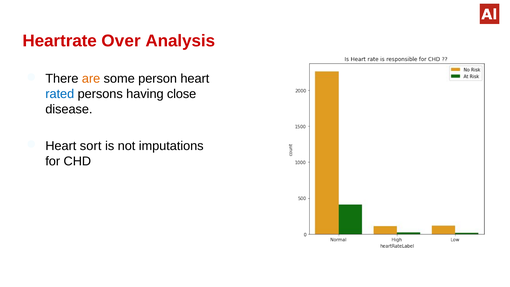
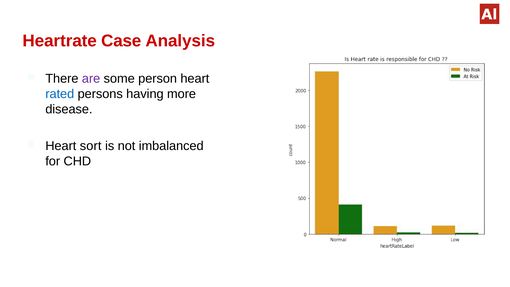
Over: Over -> Case
are colour: orange -> purple
close: close -> more
imputations: imputations -> imbalanced
